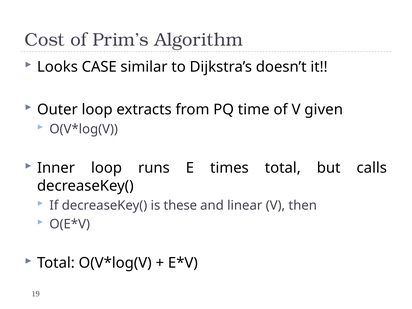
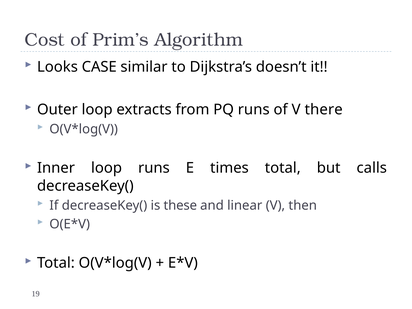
PQ time: time -> runs
given: given -> there
